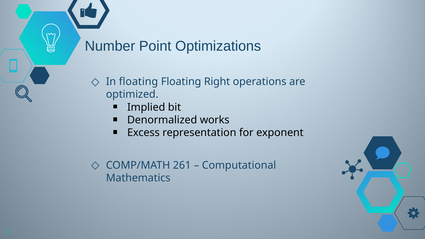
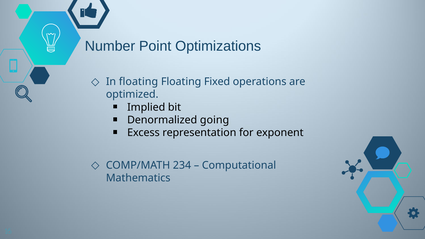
Right: Right -> Fixed
works: works -> going
261: 261 -> 234
